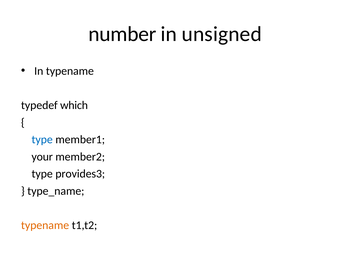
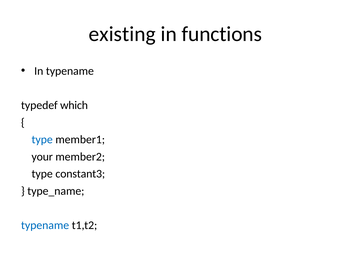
number: number -> existing
unsigned: unsigned -> functions
provides3: provides3 -> constant3
typename at (45, 225) colour: orange -> blue
